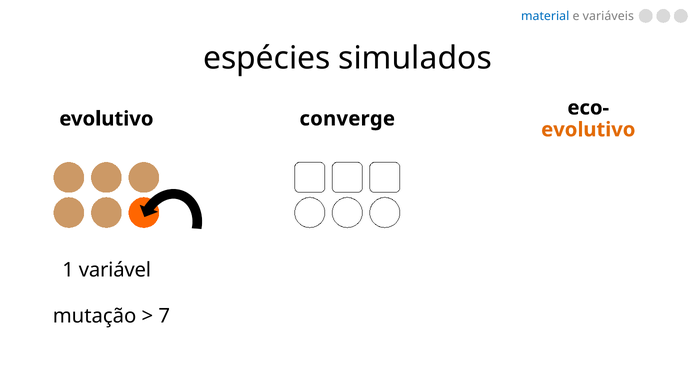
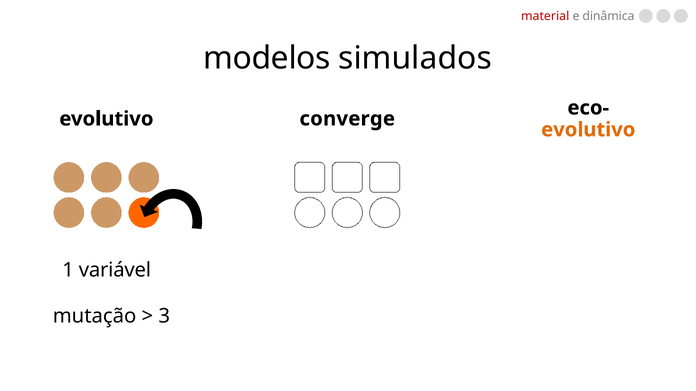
material colour: blue -> red
variáveis: variáveis -> dinâmica
espécies: espécies -> modelos
7: 7 -> 3
